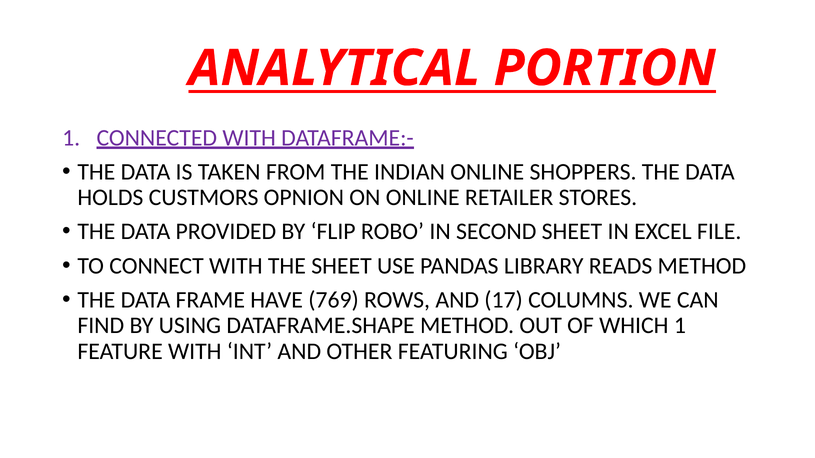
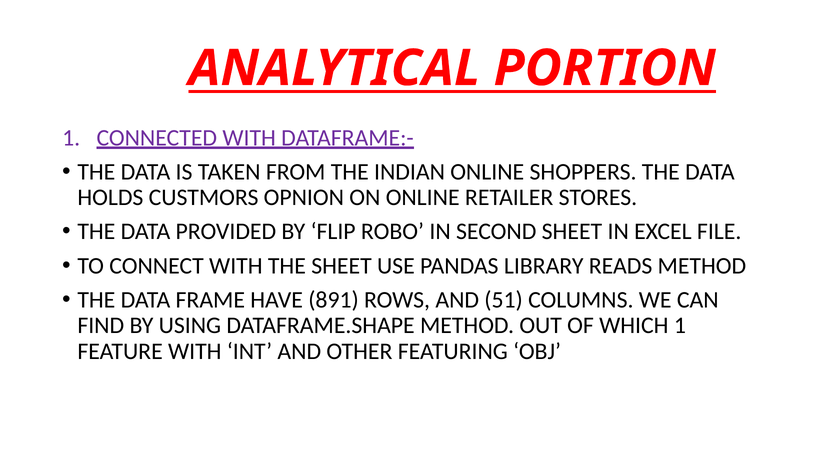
769: 769 -> 891
17: 17 -> 51
